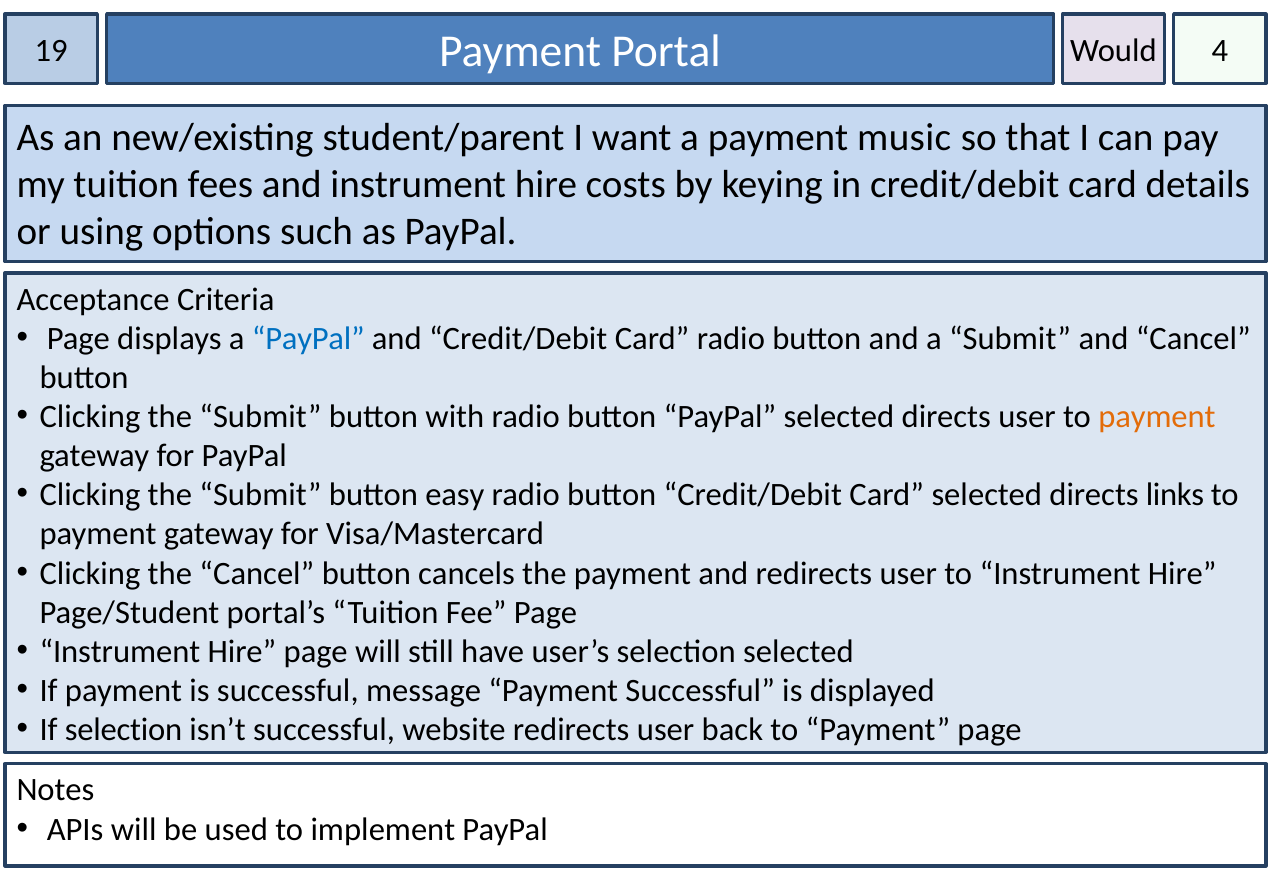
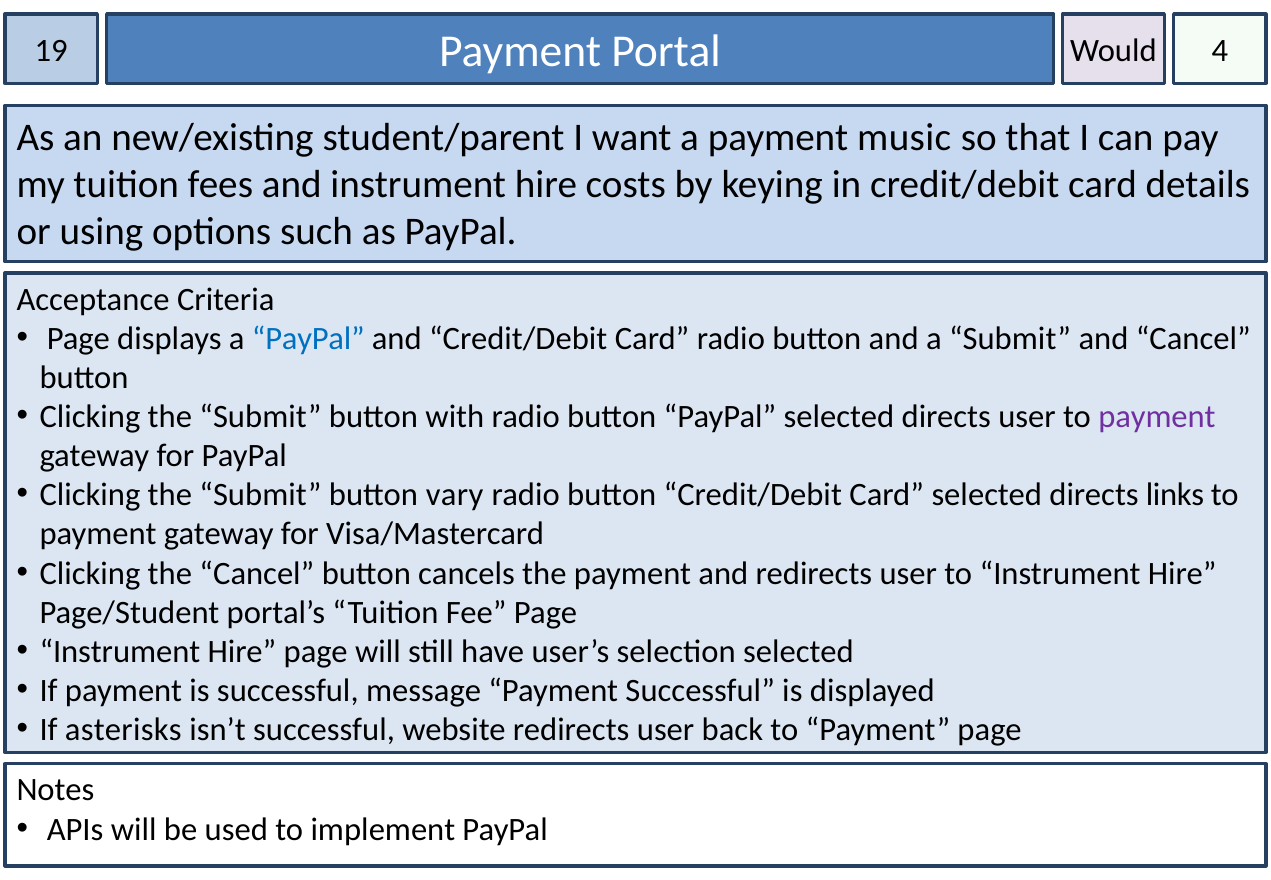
payment at (1157, 417) colour: orange -> purple
easy: easy -> vary
If selection: selection -> asterisks
